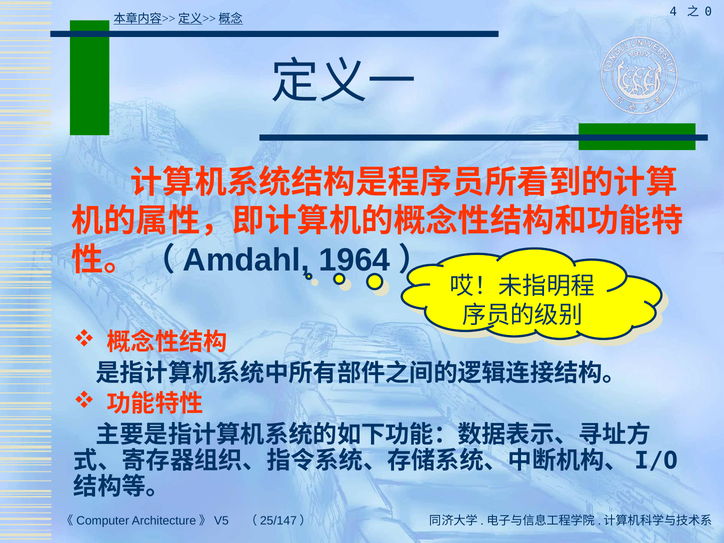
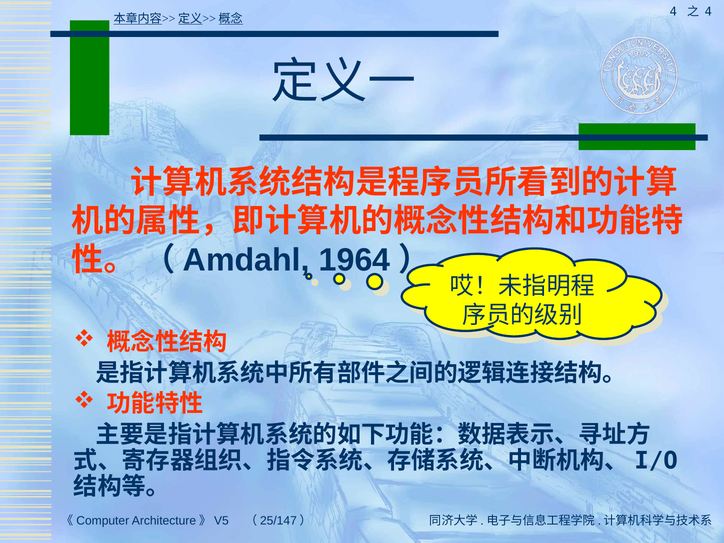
0 at (708, 12): 0 -> 4
